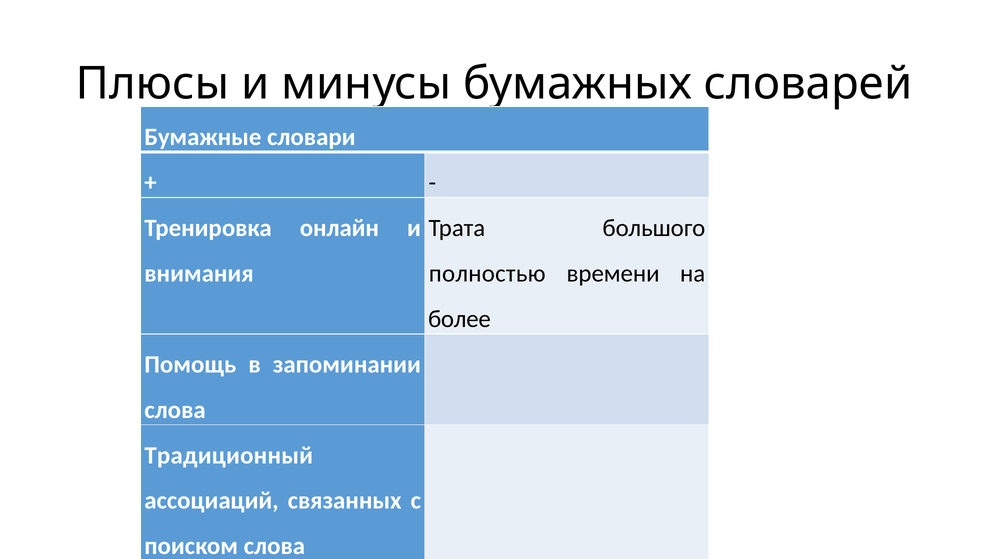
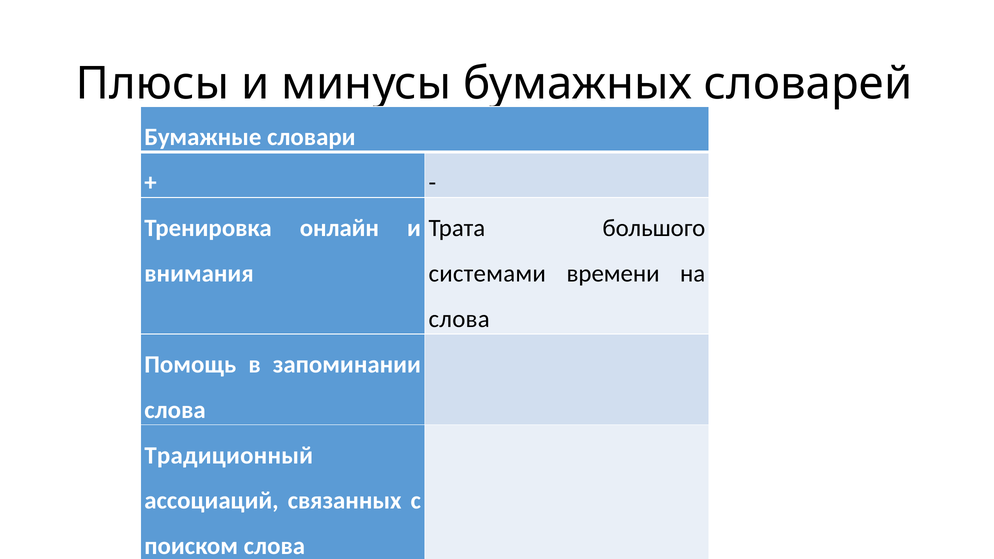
полностью: полностью -> системами
более at (459, 319): более -> слова
